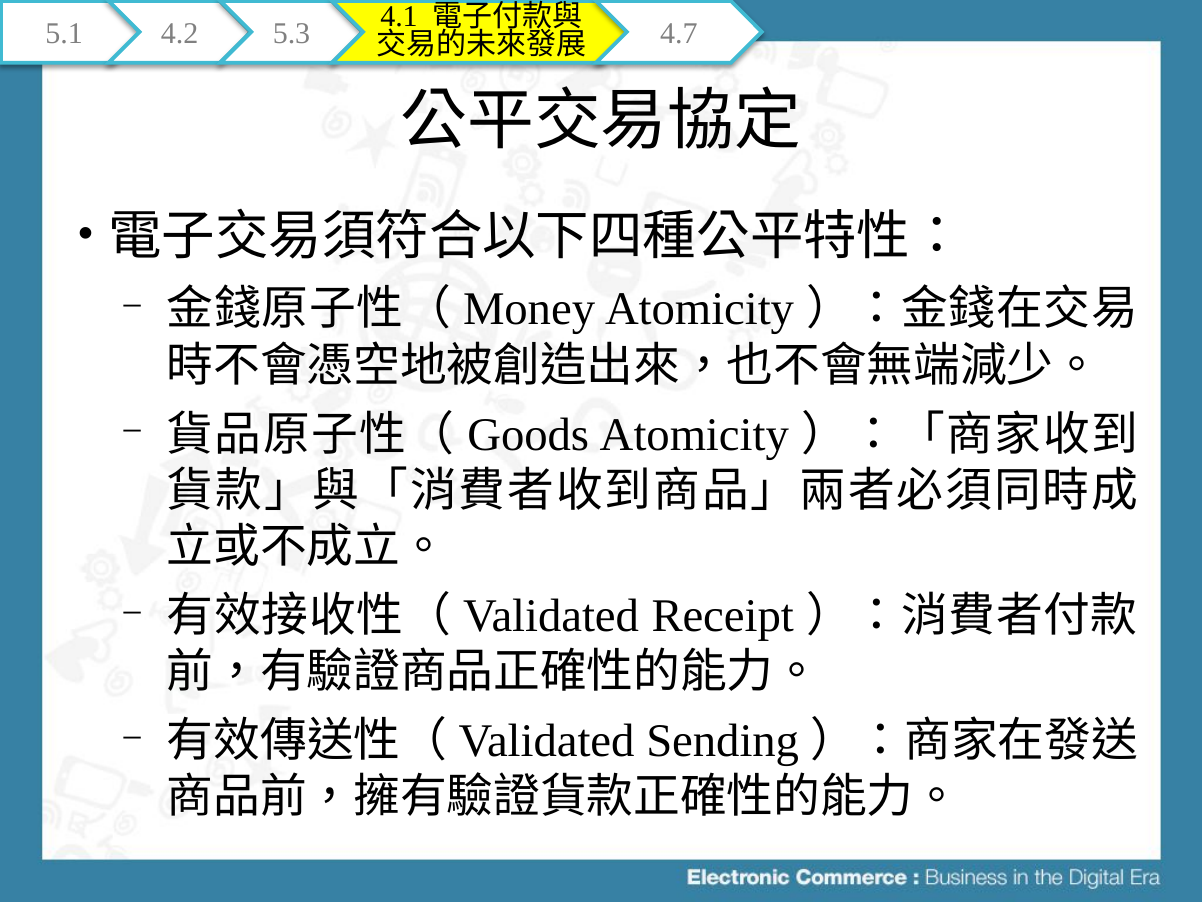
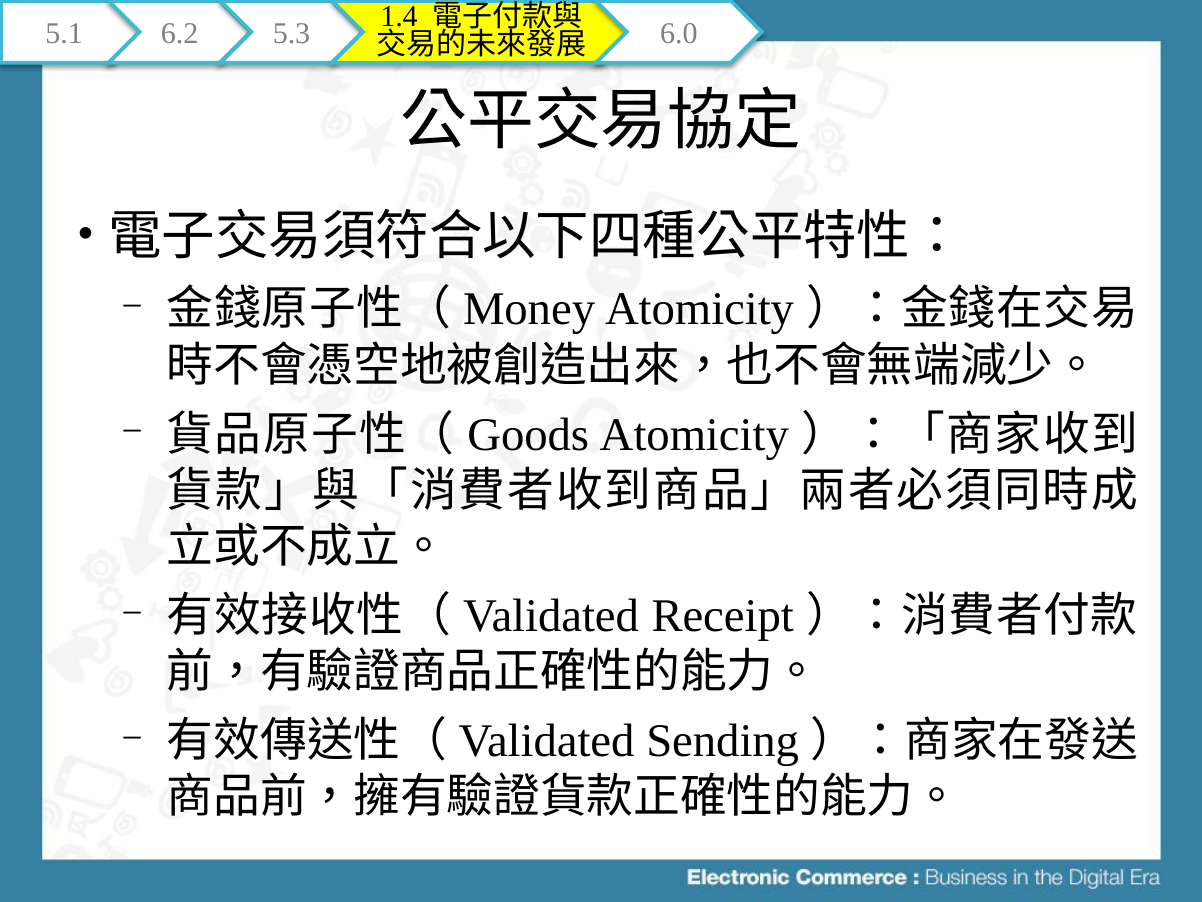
4.1: 4.1 -> 1.4
4.2: 4.2 -> 6.2
4.7: 4.7 -> 6.0
